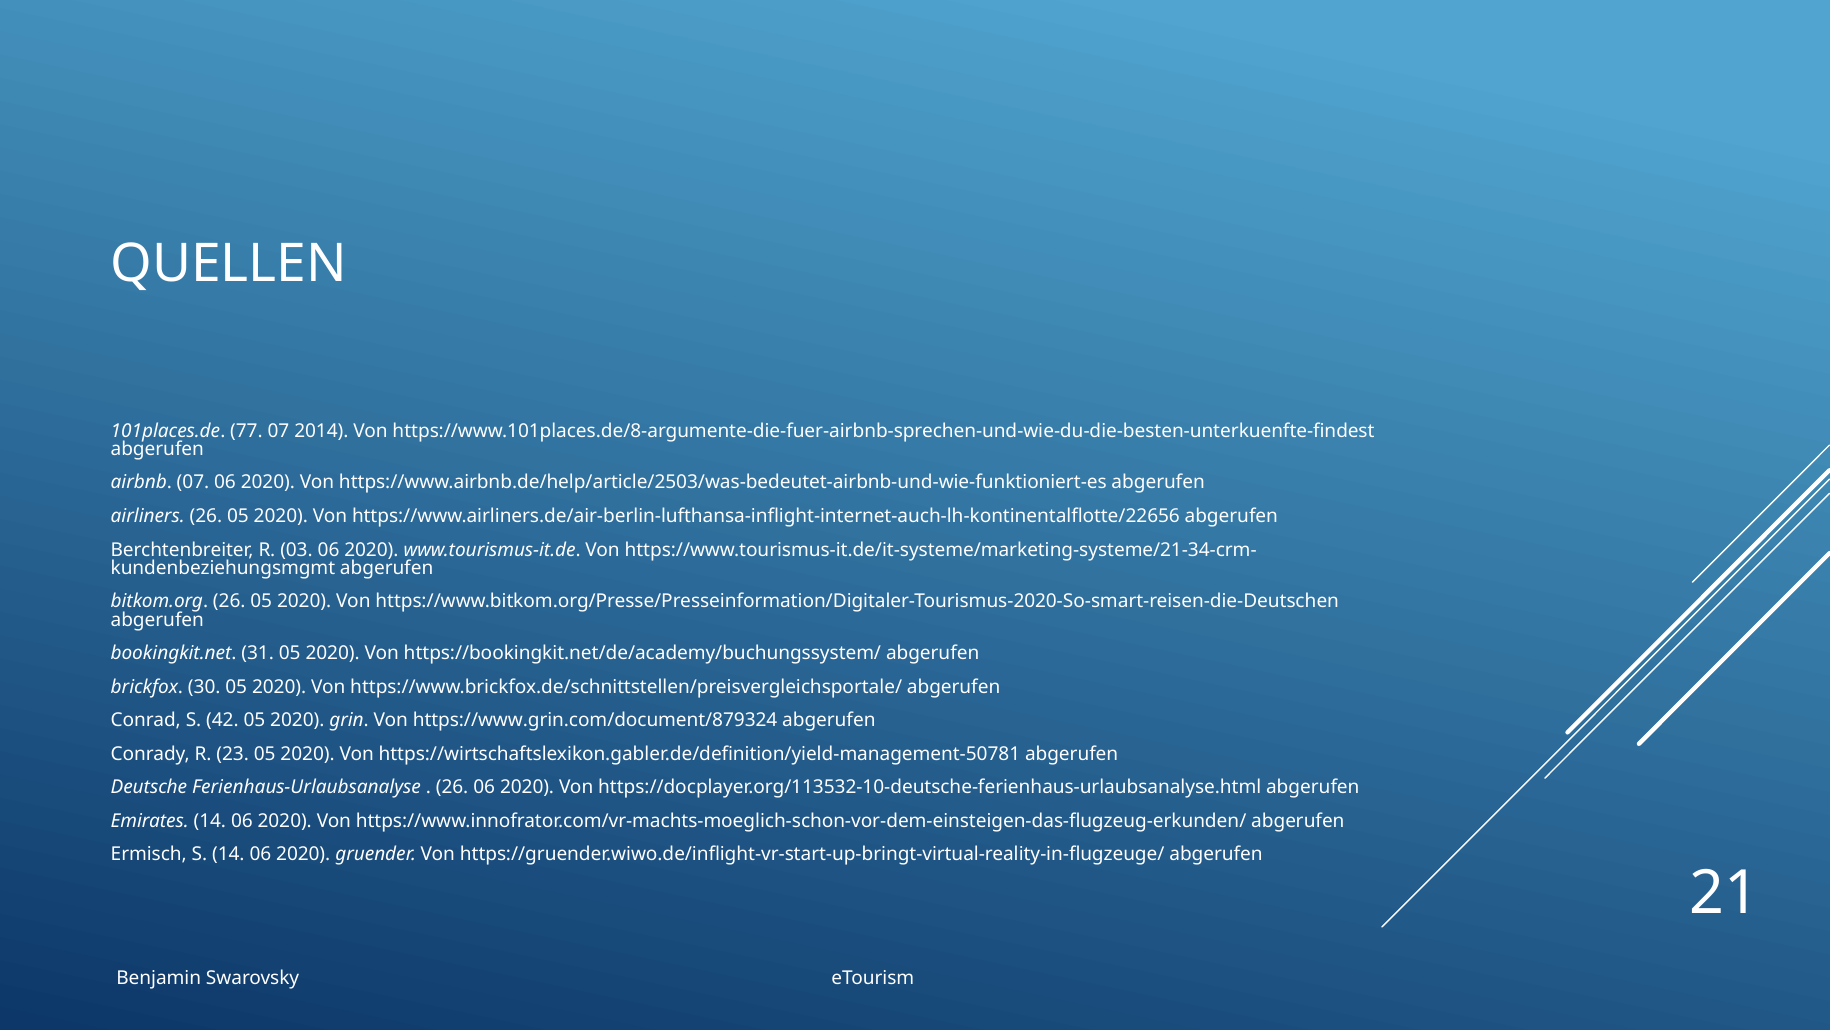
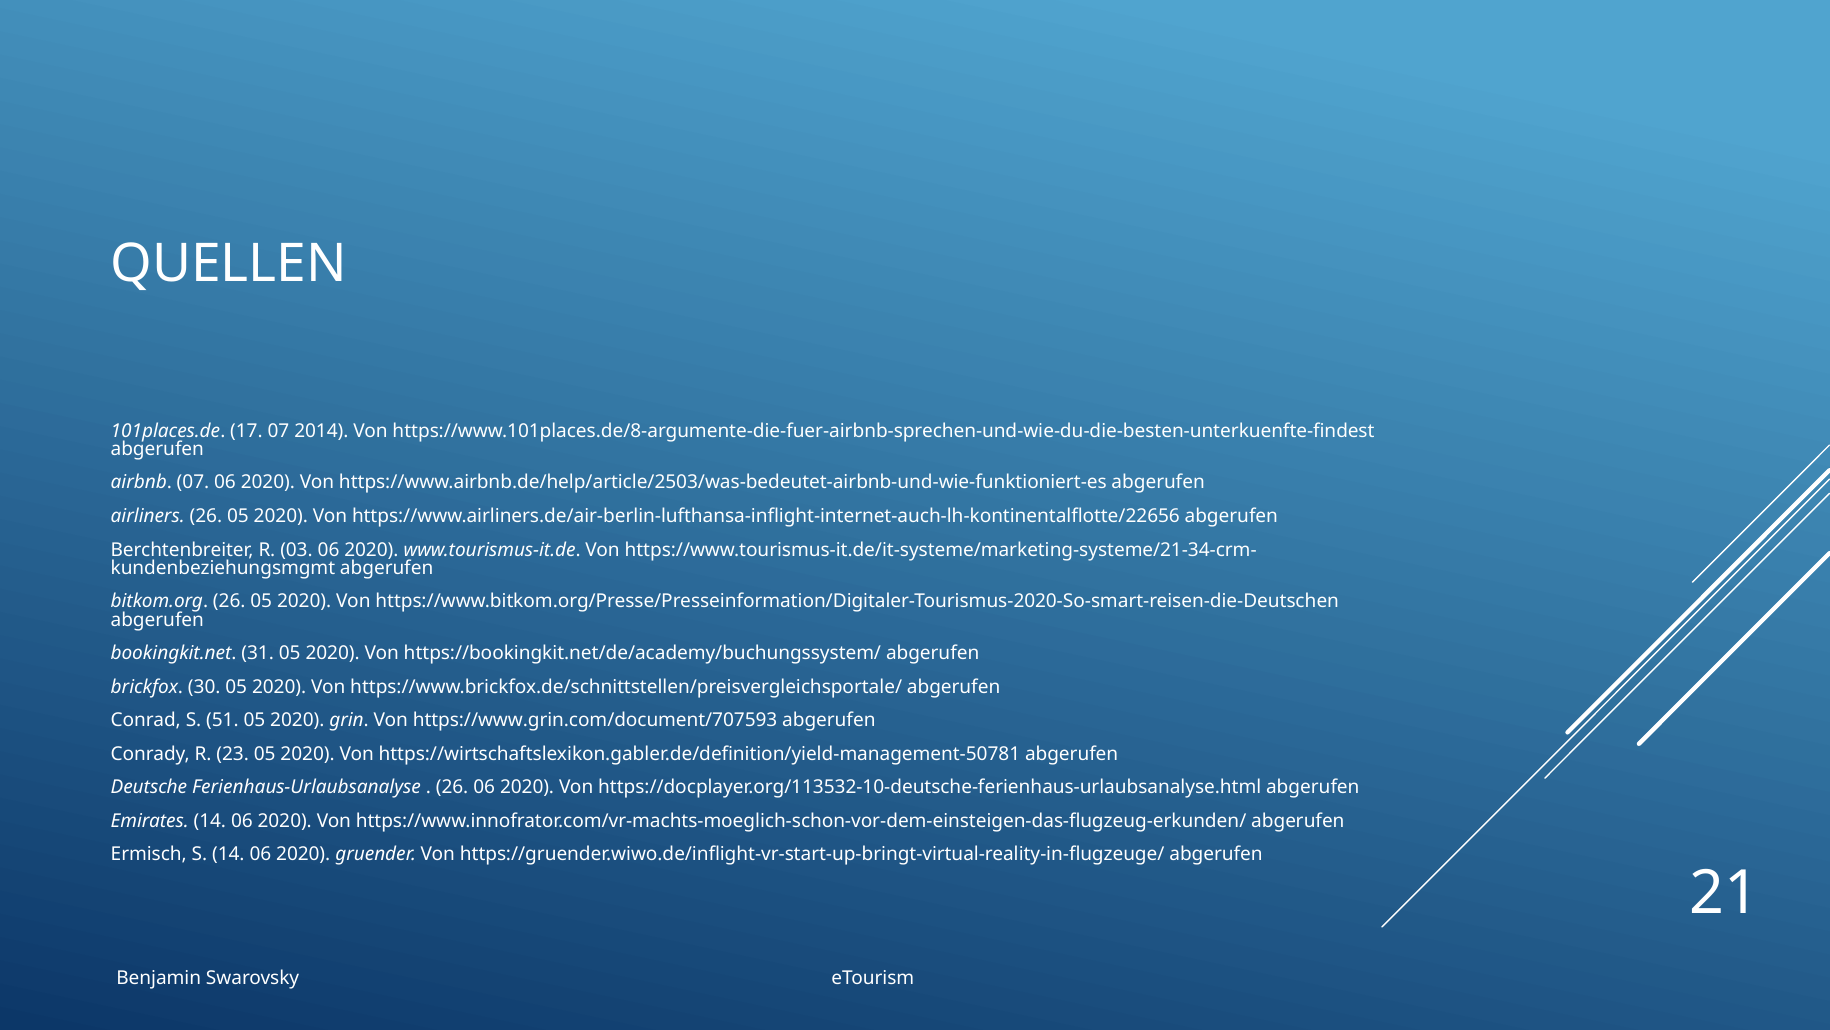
77: 77 -> 17
42: 42 -> 51
https://www.grin.com/document/879324: https://www.grin.com/document/879324 -> https://www.grin.com/document/707593
